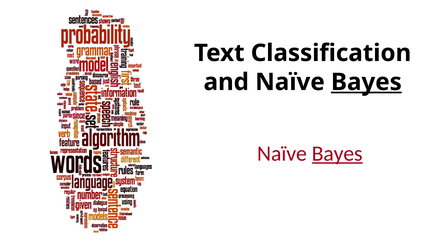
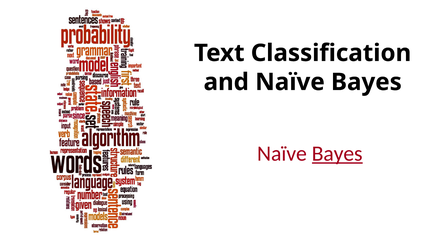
Bayes at (366, 82) underline: present -> none
